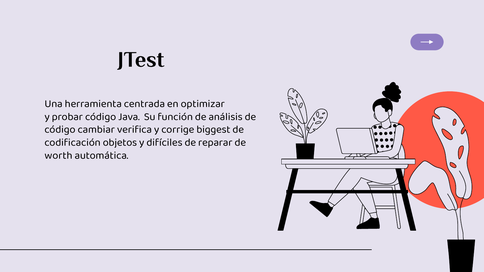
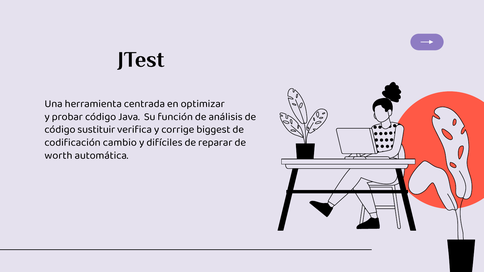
cambiar: cambiar -> sustituir
objetos: objetos -> cambio
